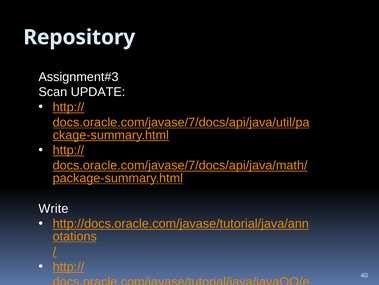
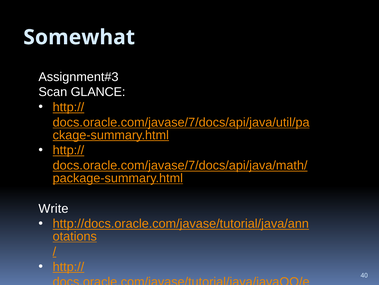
Repository: Repository -> Somewhat
UPDATE: UPDATE -> GLANCE
